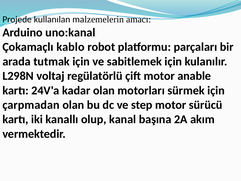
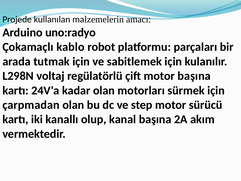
uno:kanal: uno:kanal -> uno:radyo
motor anable: anable -> başına
